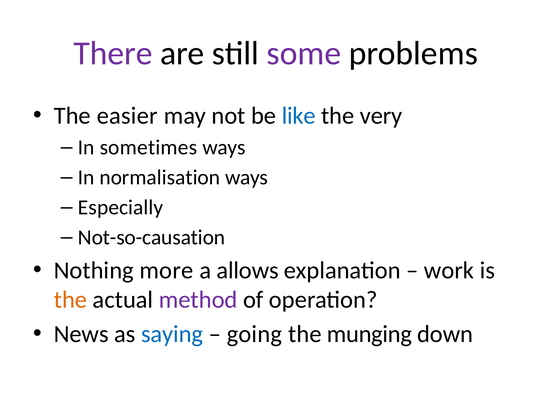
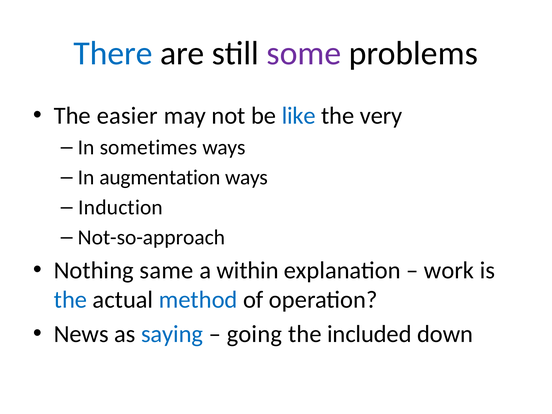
There colour: purple -> blue
normalisation: normalisation -> augmentation
Especially: Especially -> Induction
Not-so-causation: Not-so-causation -> Not-so-approach
more: more -> same
allows: allows -> within
the at (70, 300) colour: orange -> blue
method colour: purple -> blue
munging: munging -> included
